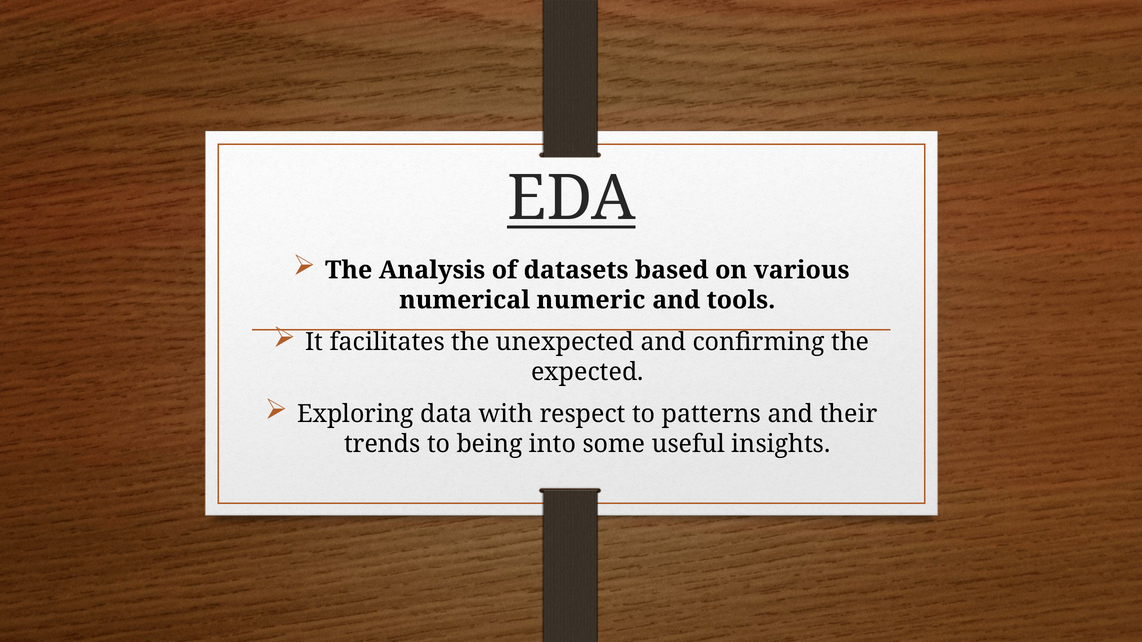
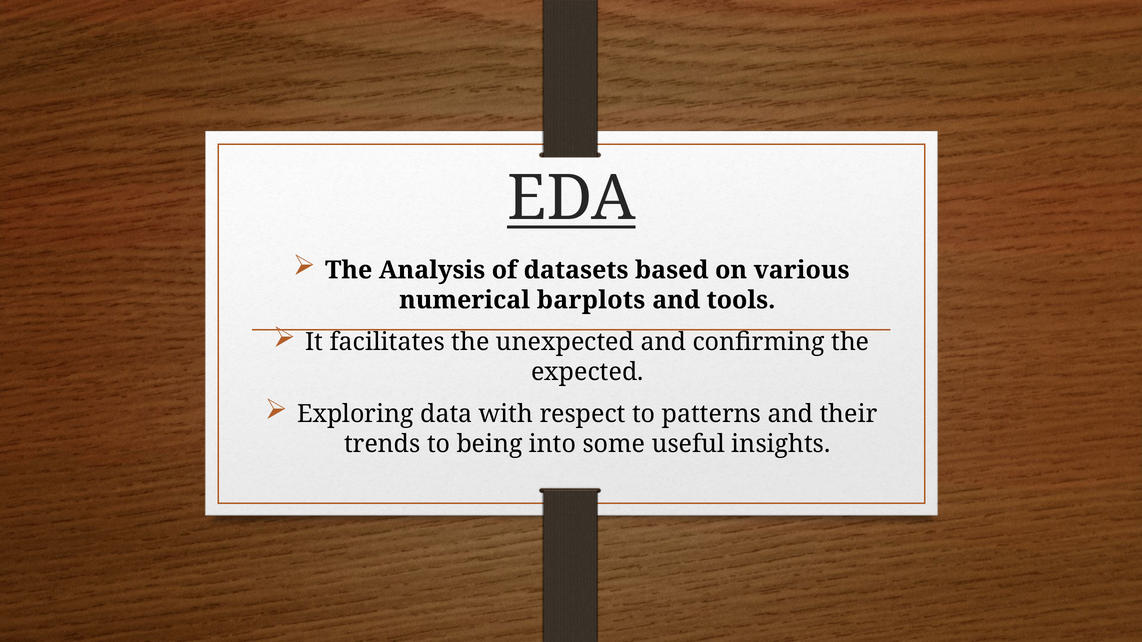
numeric: numeric -> barplots
